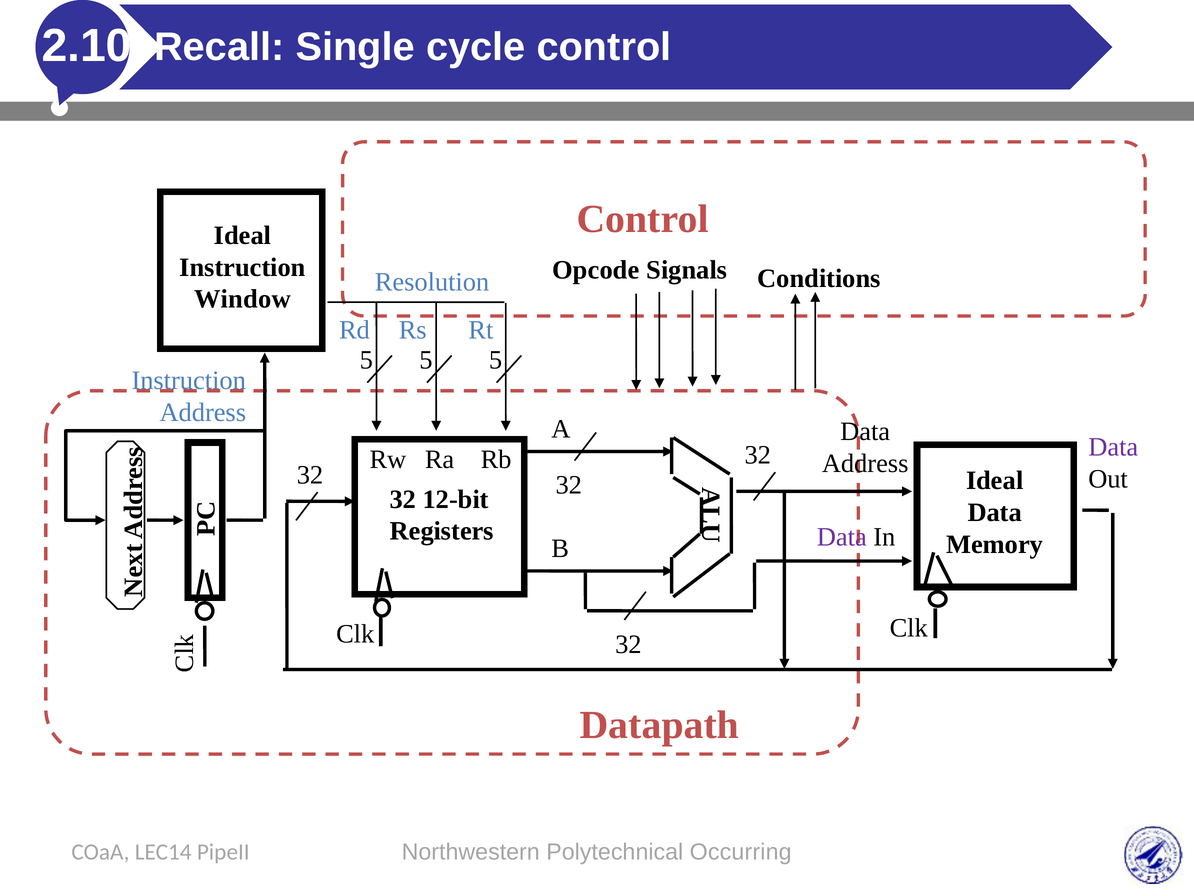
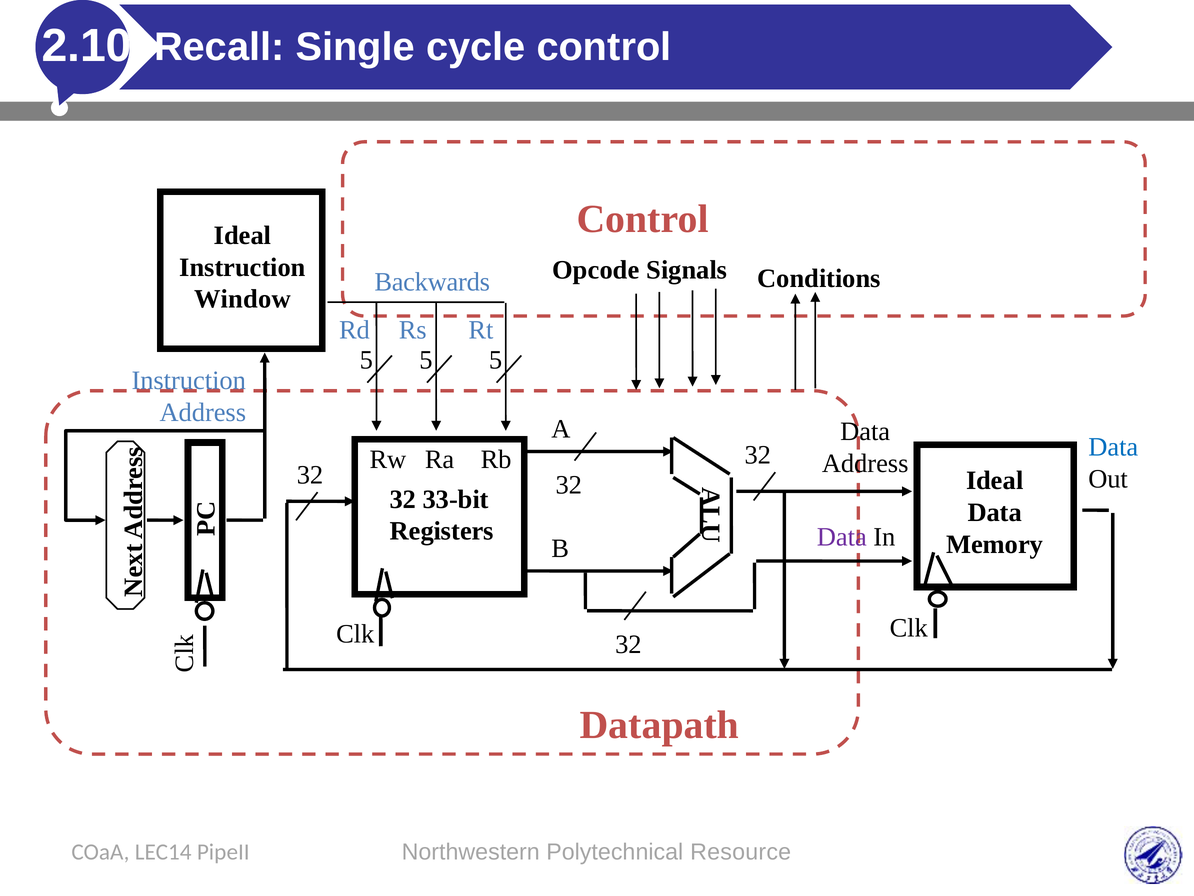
Resolution: Resolution -> Backwards
Data at (1113, 447) colour: purple -> blue
12-bit: 12-bit -> 33-bit
Occurring: Occurring -> Resource
